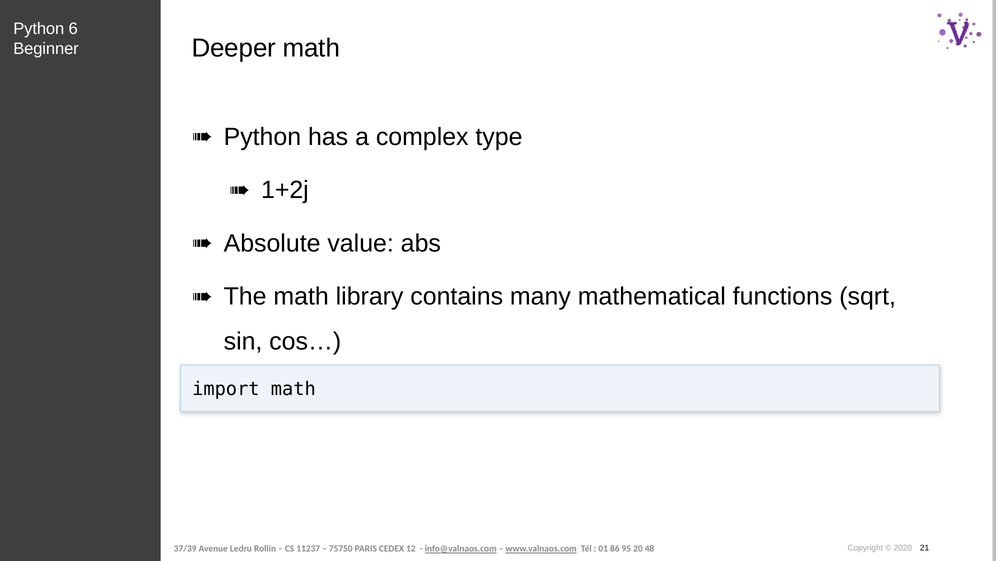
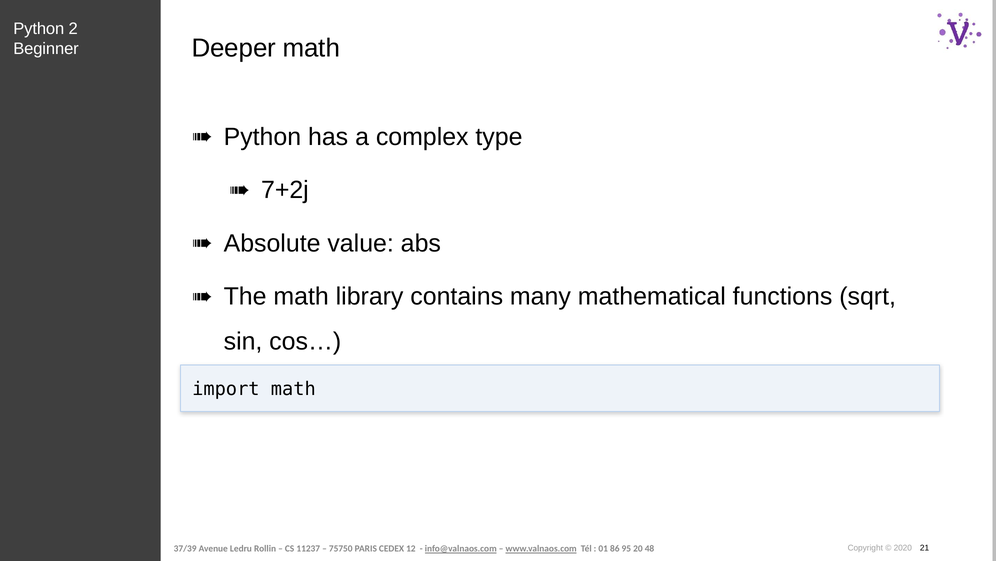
6: 6 -> 2
1+2j: 1+2j -> 7+2j
